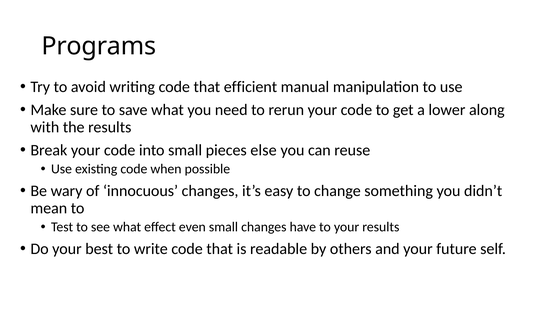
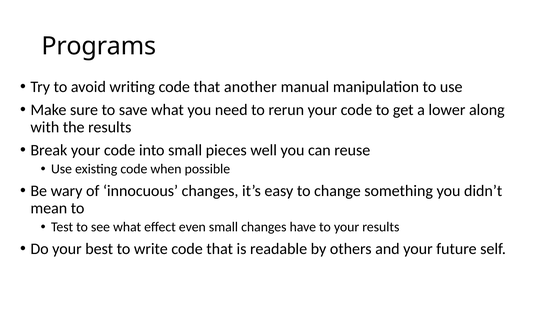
efficient: efficient -> another
else: else -> well
